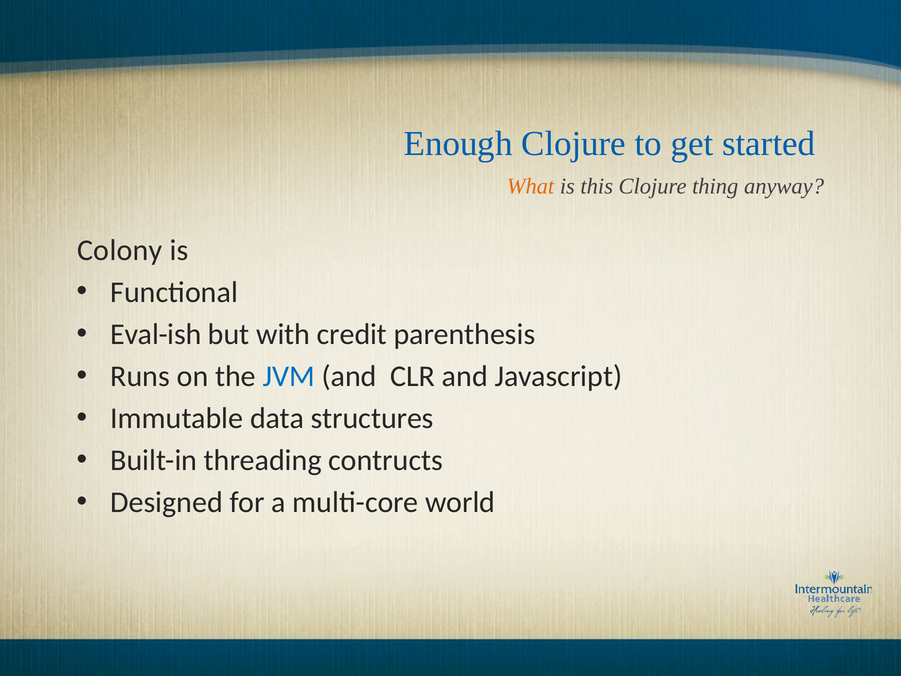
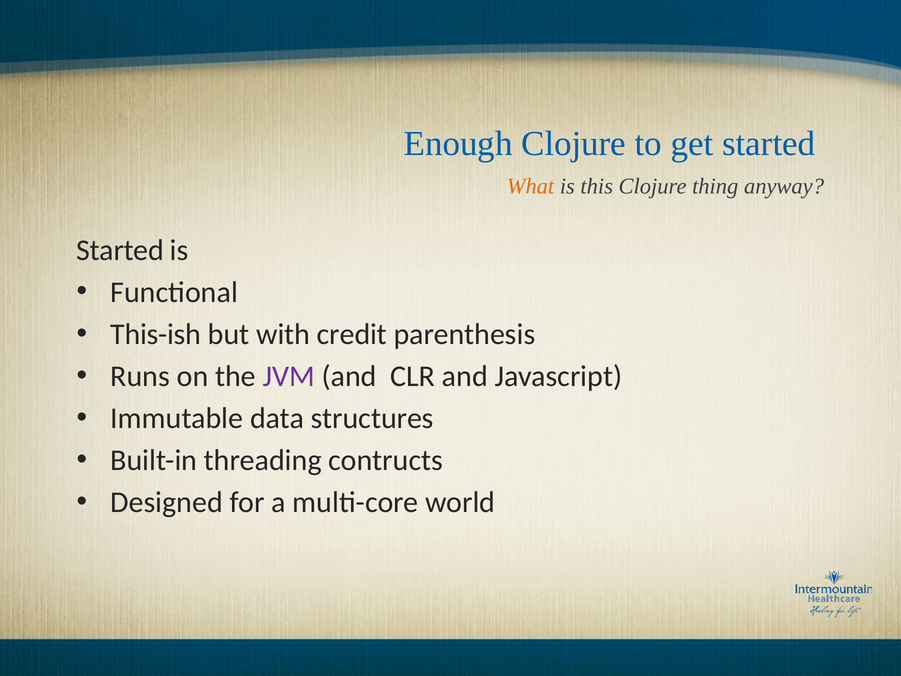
Colony at (120, 250): Colony -> Started
Eval-ish: Eval-ish -> This-ish
JVM colour: blue -> purple
